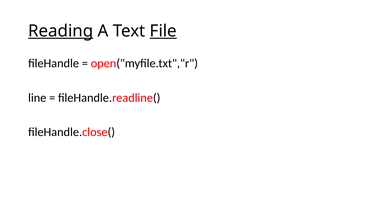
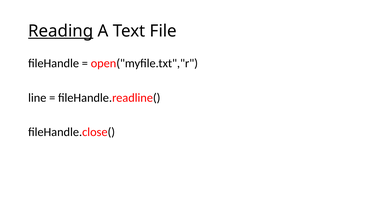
File underline: present -> none
